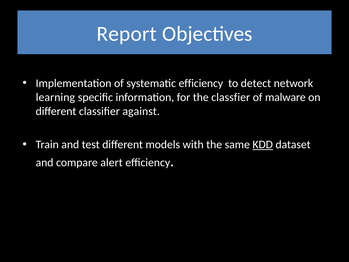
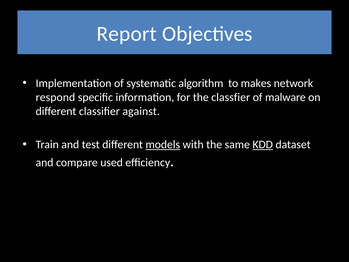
systematic efficiency: efficiency -> algorithm
detect: detect -> makes
learning: learning -> respond
models underline: none -> present
alert: alert -> used
